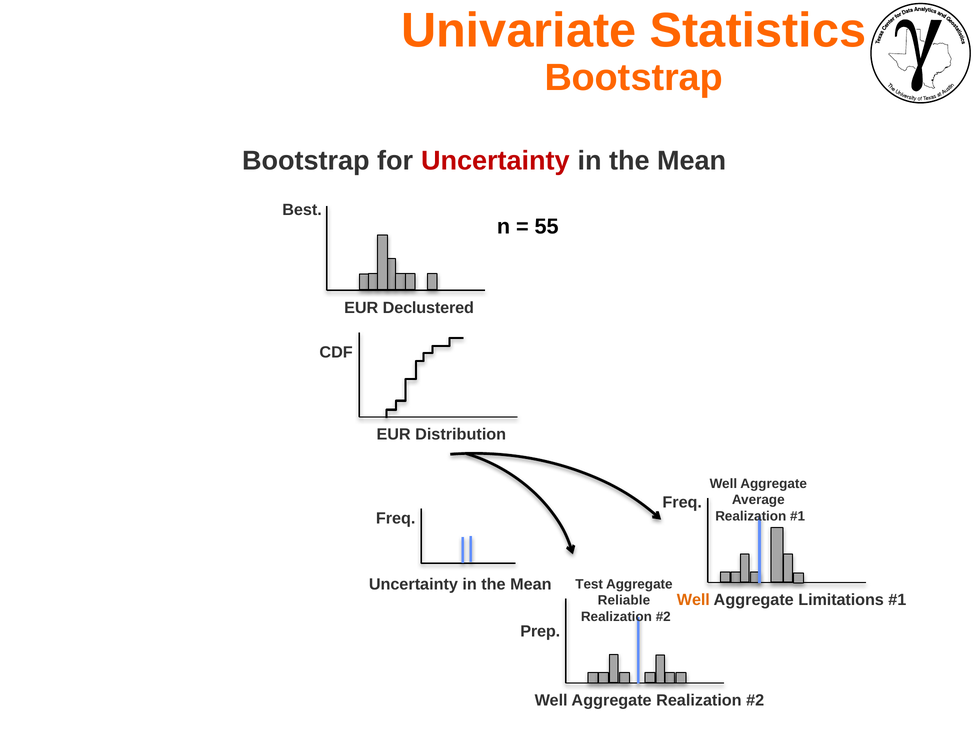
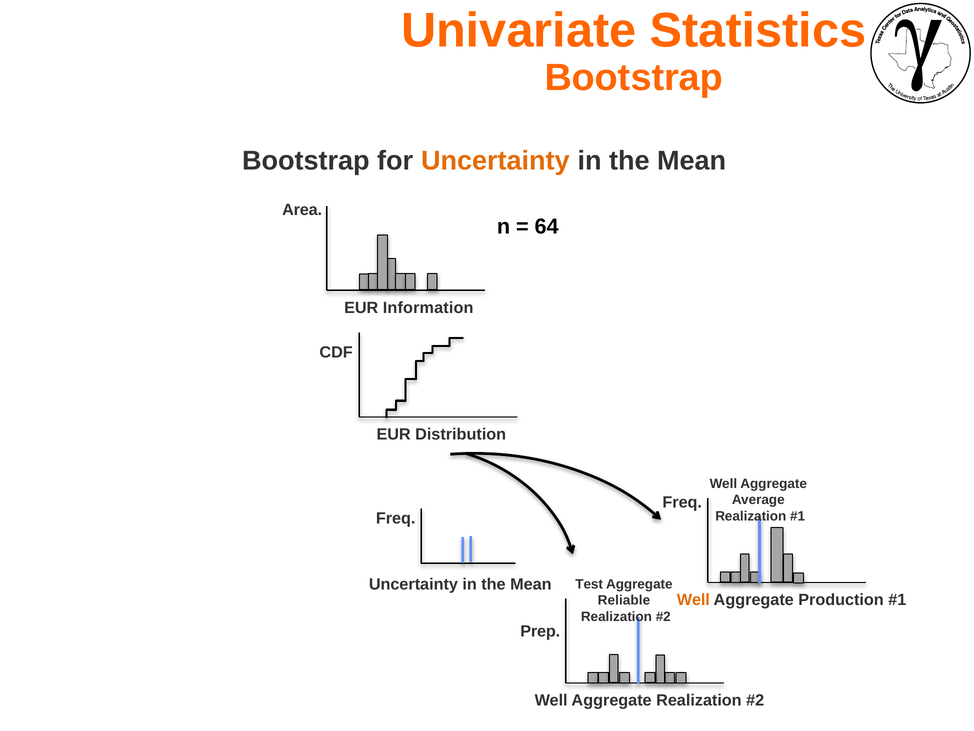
Uncertainty at (496, 161) colour: red -> orange
Best: Best -> Area
55: 55 -> 64
Declustered: Declustered -> Information
Limitations: Limitations -> Production
